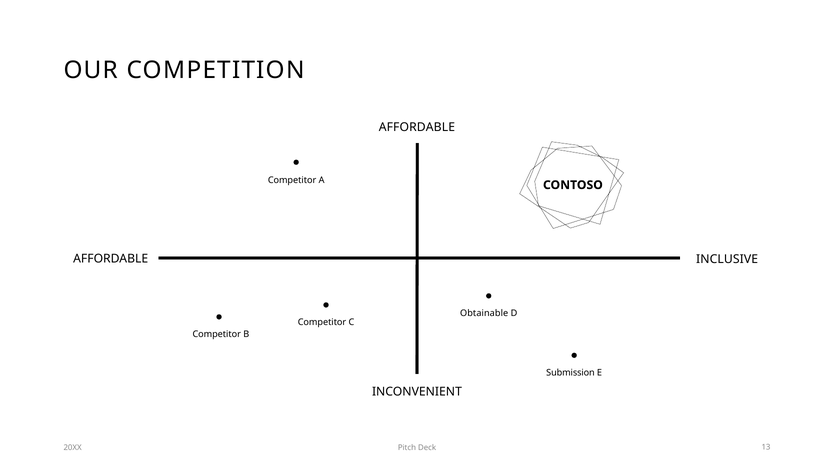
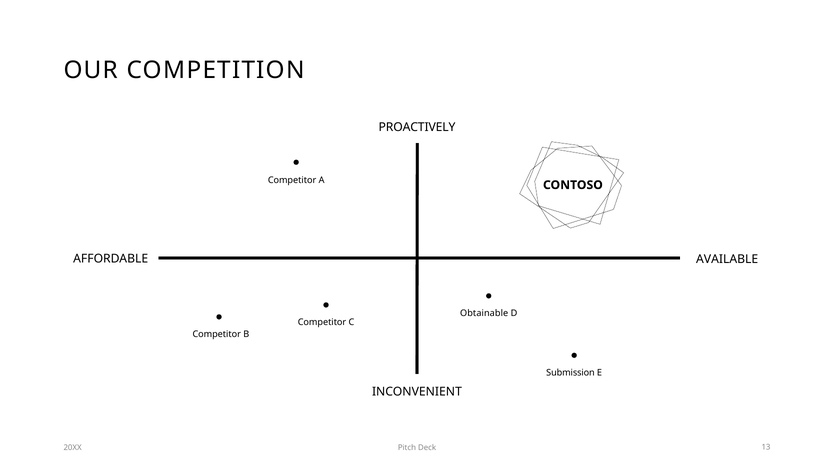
AFFORDABLE at (417, 127): AFFORDABLE -> PROACTIVELY
INCLUSIVE: INCLUSIVE -> AVAILABLE
